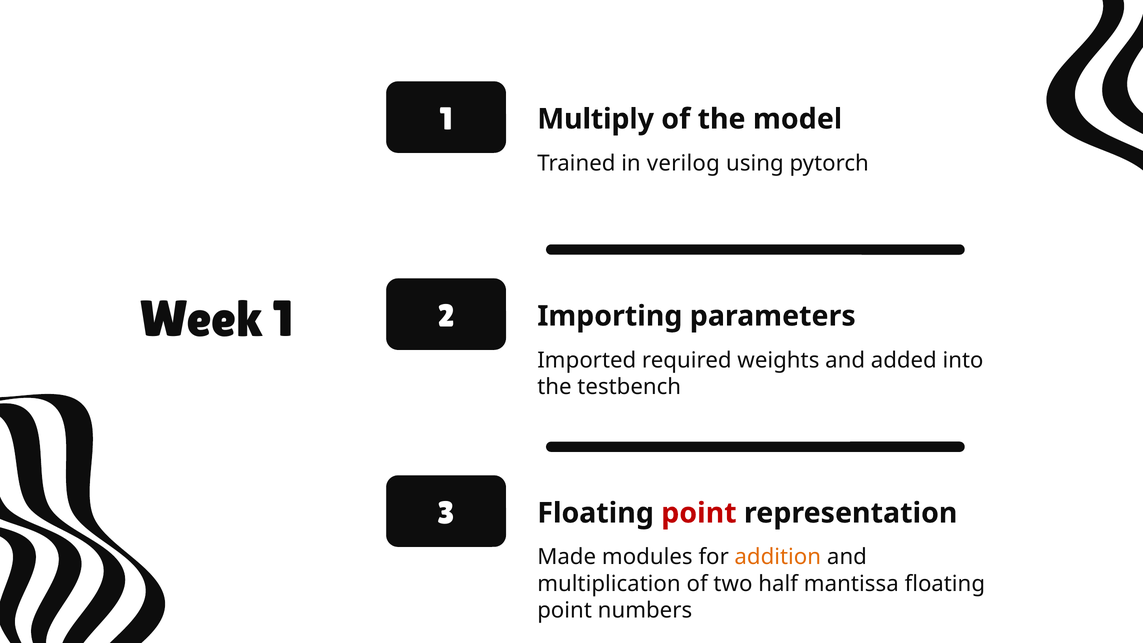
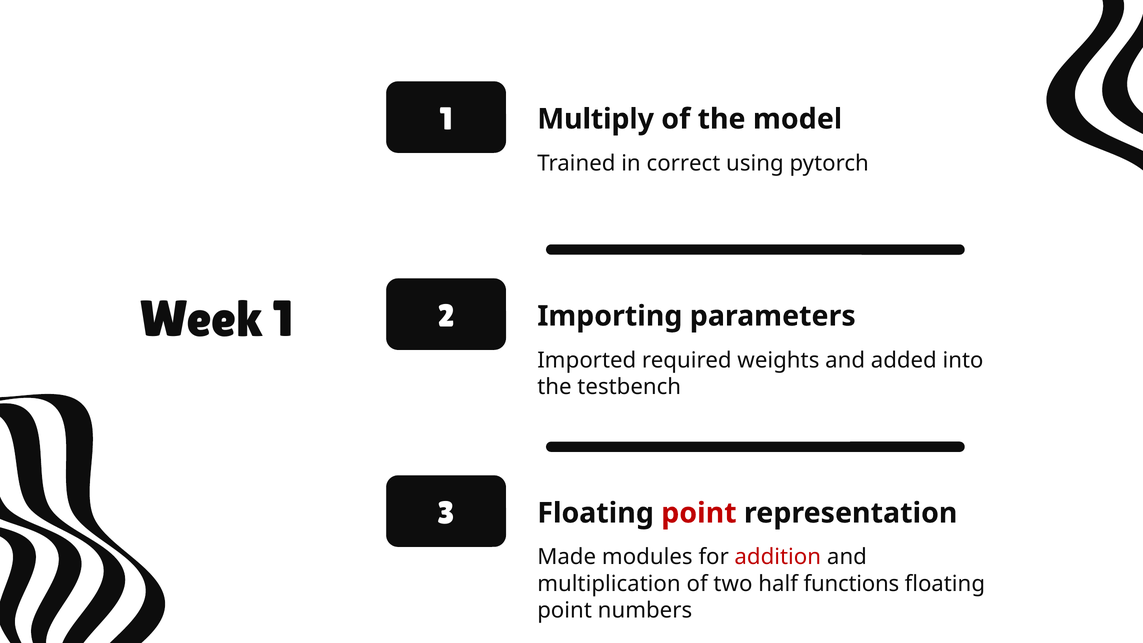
verilog: verilog -> correct
addition colour: orange -> red
mantissa: mantissa -> functions
